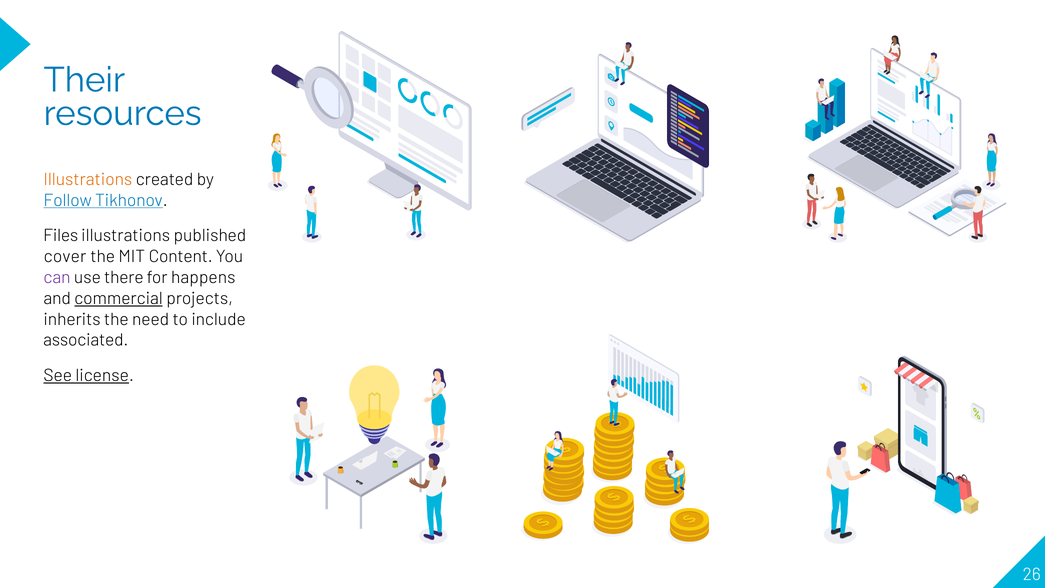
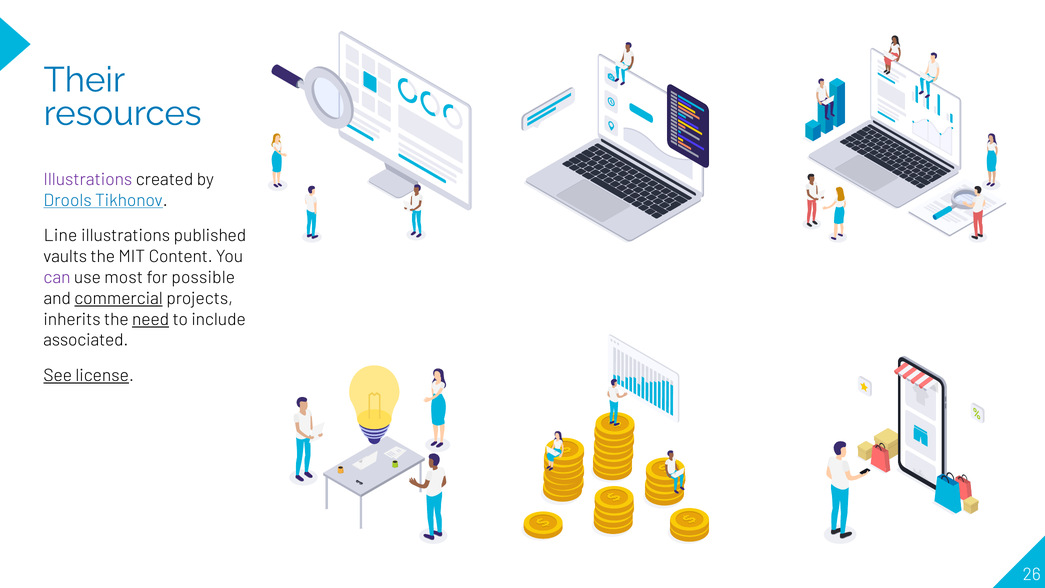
Illustrations at (88, 179) colour: orange -> purple
Follow: Follow -> Drools
Files: Files -> Line
cover: cover -> vaults
there: there -> most
happens: happens -> possible
need underline: none -> present
